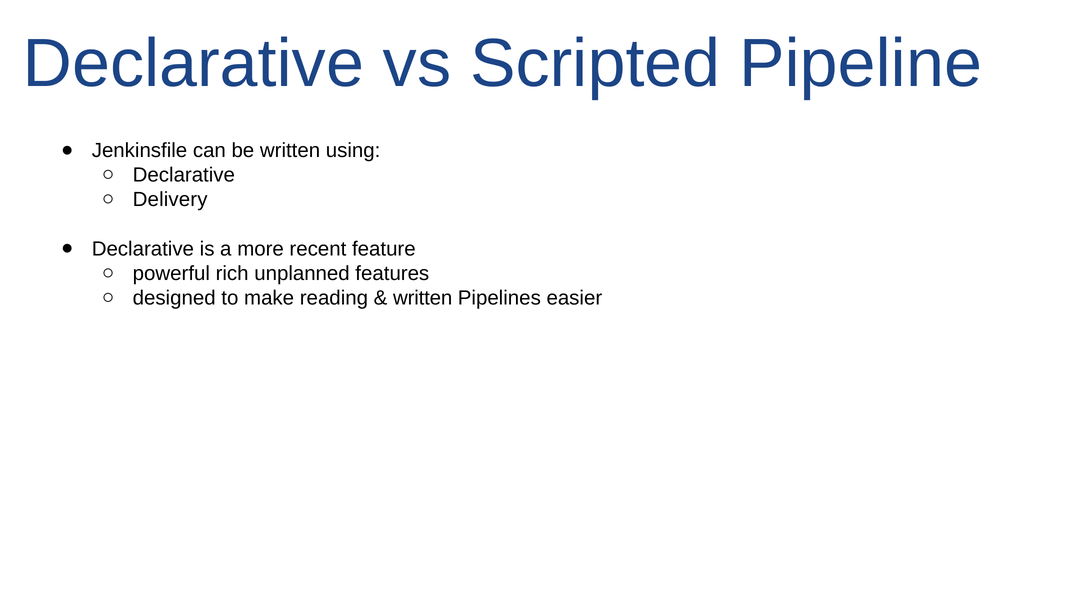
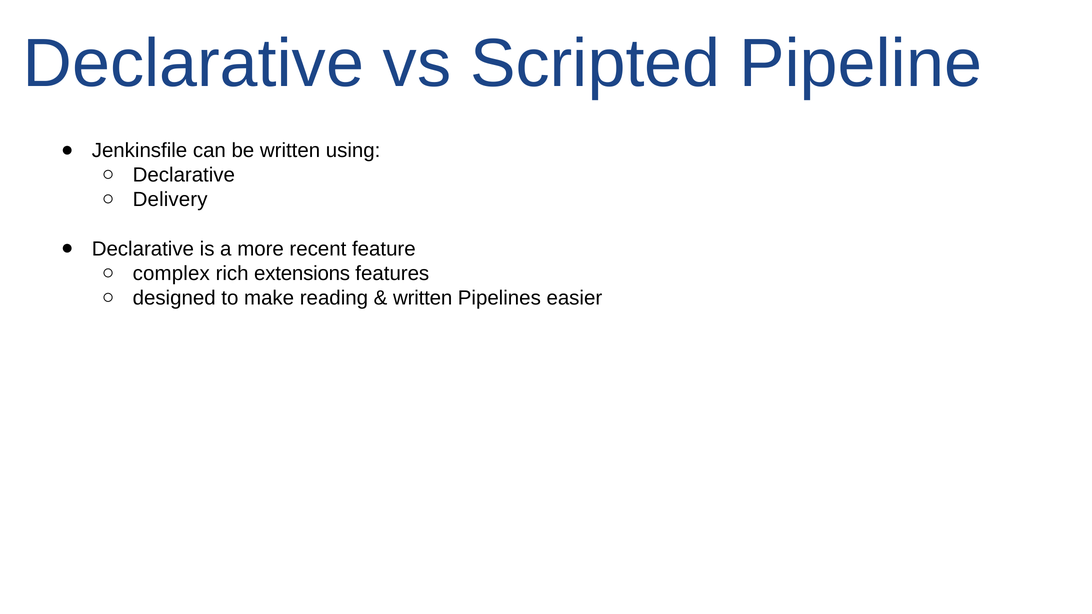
powerful: powerful -> complex
unplanned: unplanned -> extensions
